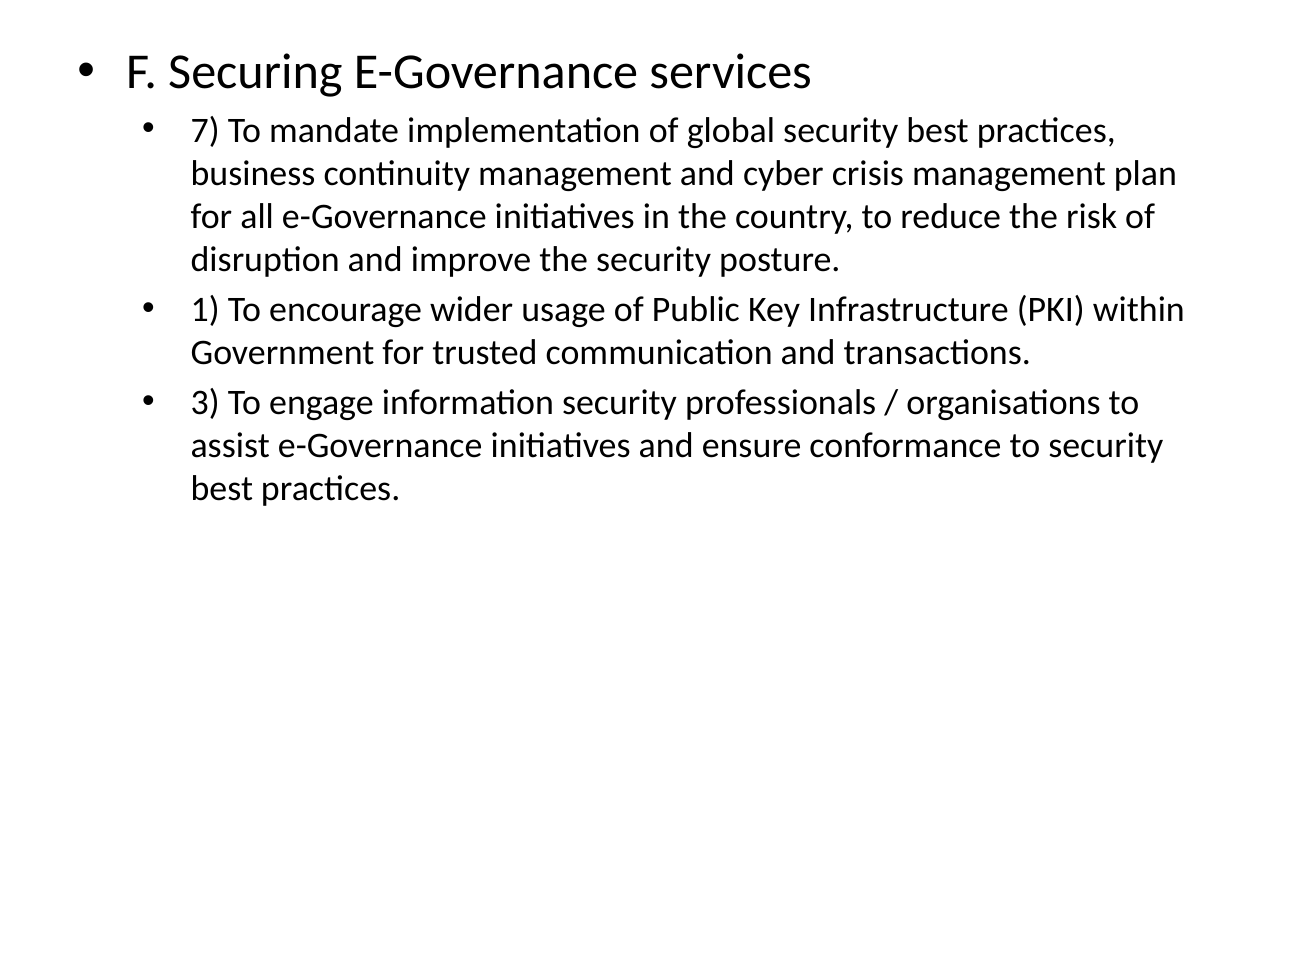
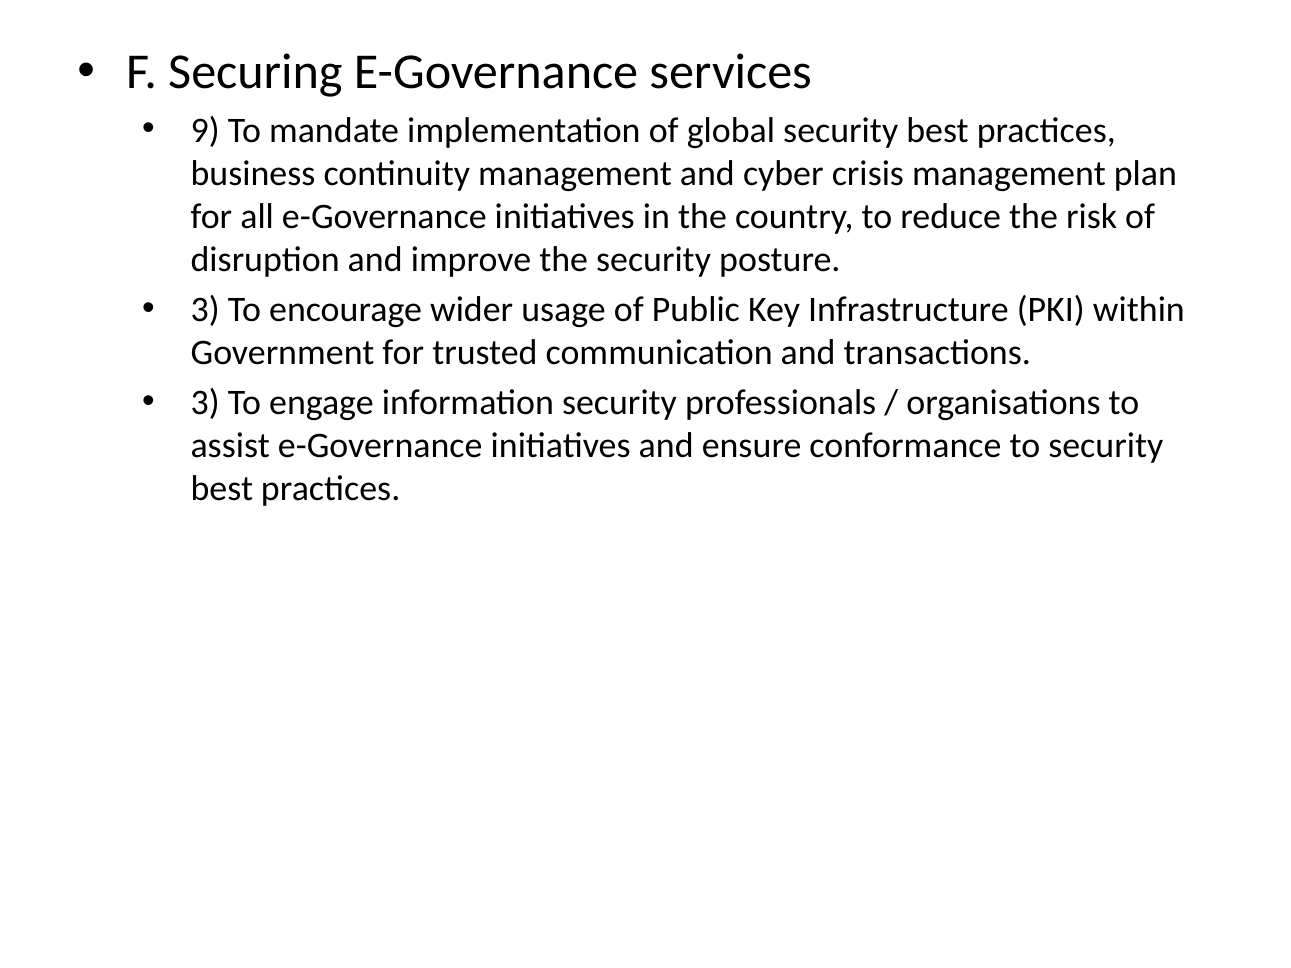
7: 7 -> 9
1 at (205, 310): 1 -> 3
